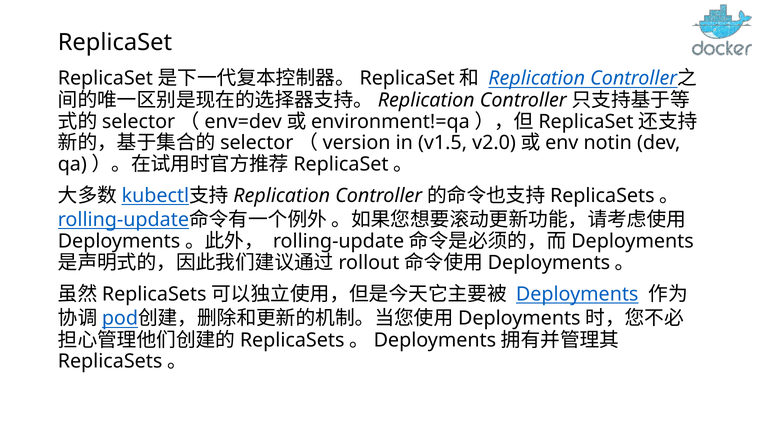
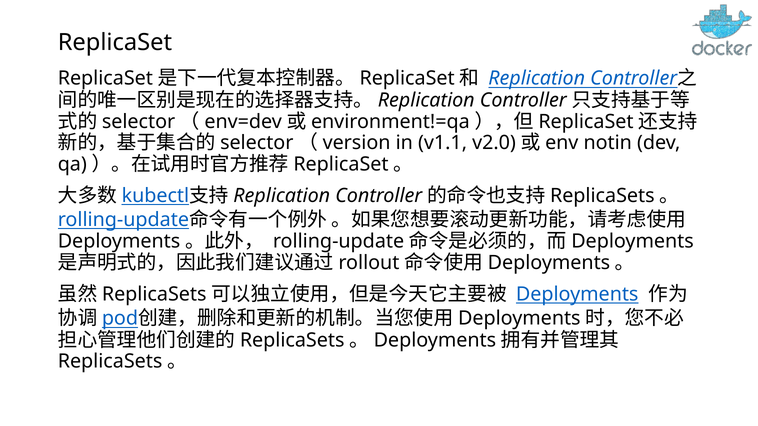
v1.5: v1.5 -> v1.1
